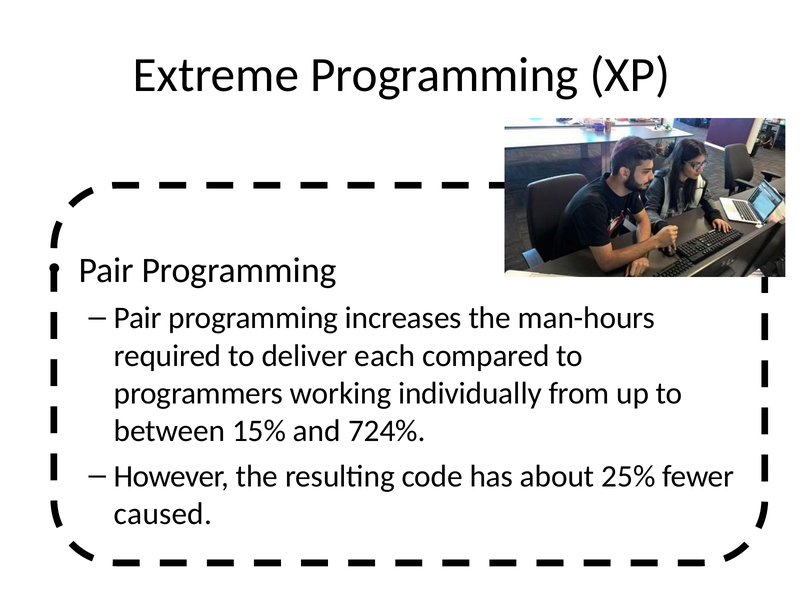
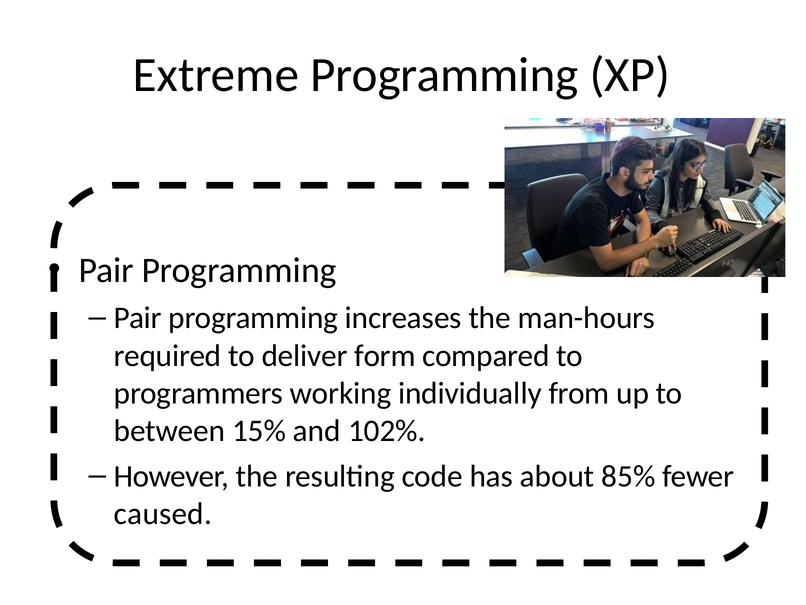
each: each -> form
724%: 724% -> 102%
25%: 25% -> 85%
